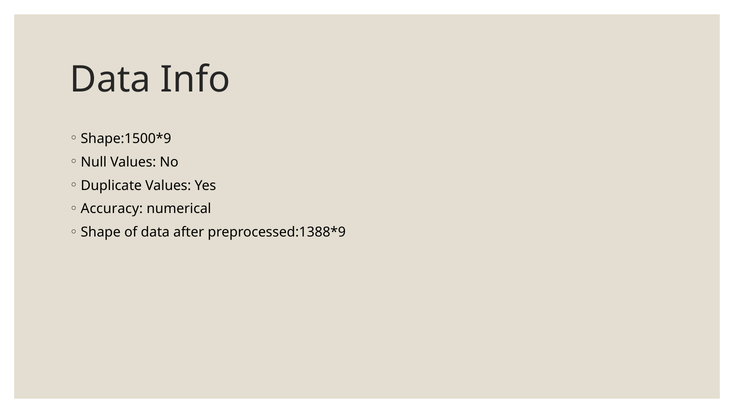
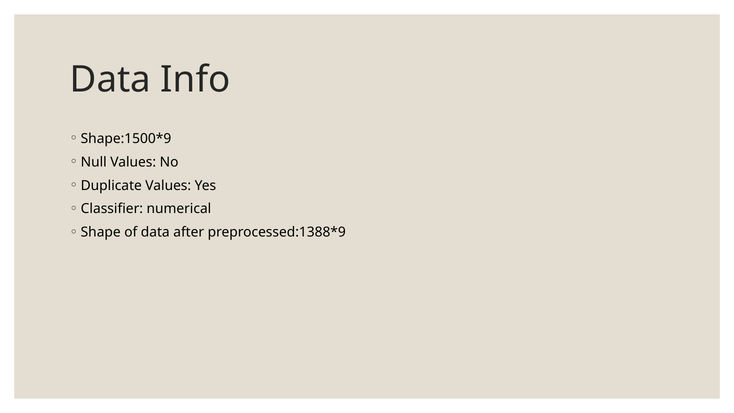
Accuracy: Accuracy -> Classifier
